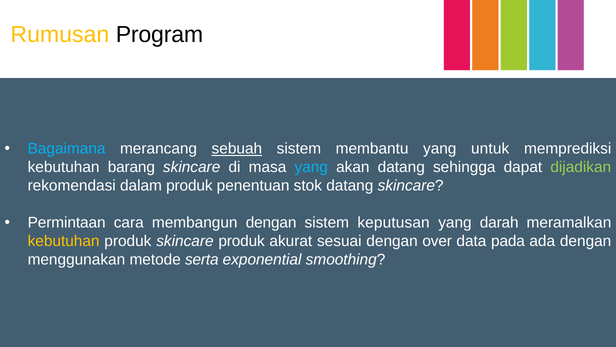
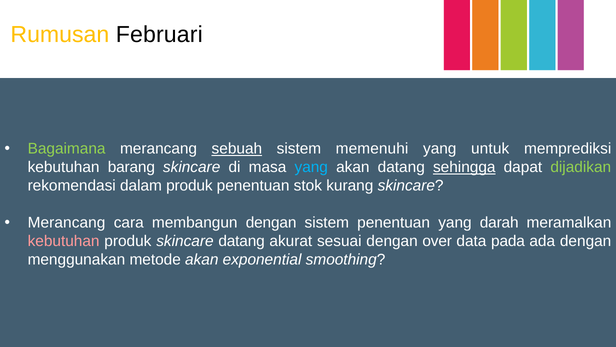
Program: Program -> Februari
Bagaimana colour: light blue -> light green
membantu: membantu -> memenuhi
sehingga underline: none -> present
stok datang: datang -> kurang
Permintaan at (67, 223): Permintaan -> Merancang
sistem keputusan: keputusan -> penentuan
kebutuhan at (64, 241) colour: yellow -> pink
skincare produk: produk -> datang
metode serta: serta -> akan
